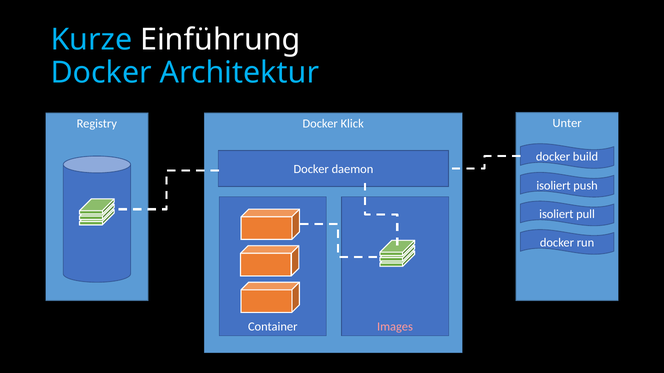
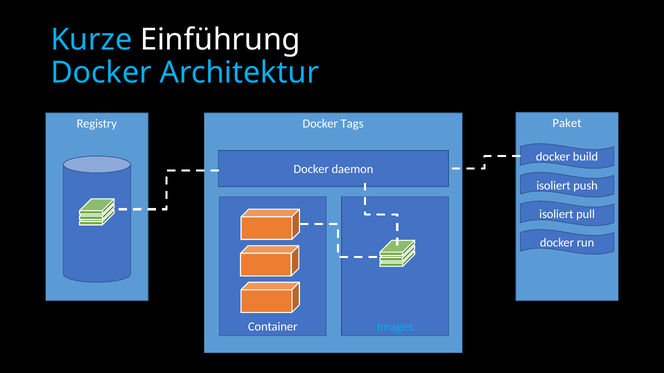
Unter: Unter -> Paket
Klick: Klick -> Tags
Images colour: pink -> light blue
